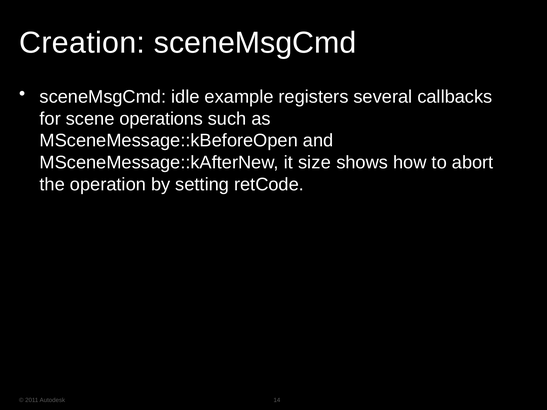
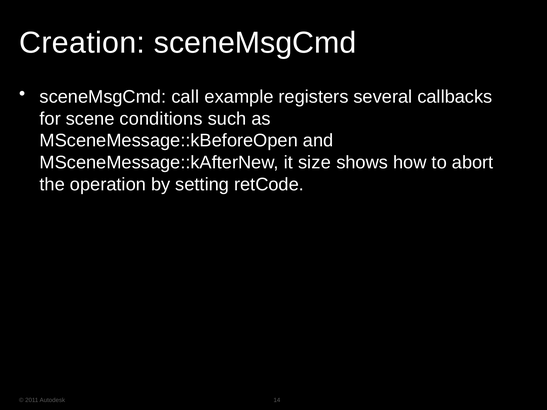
idle: idle -> call
operations: operations -> conditions
